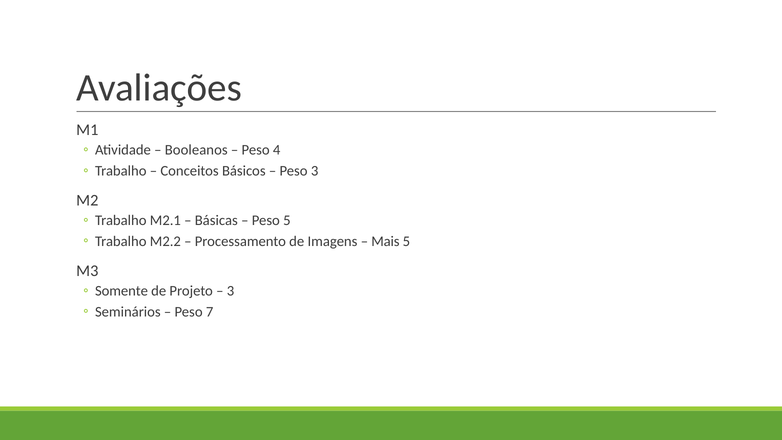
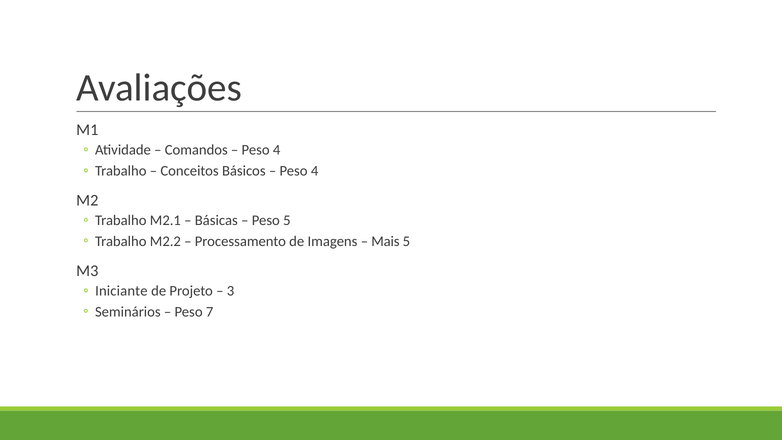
Booleanos: Booleanos -> Comandos
3 at (315, 171): 3 -> 4
Somente: Somente -> Iniciante
